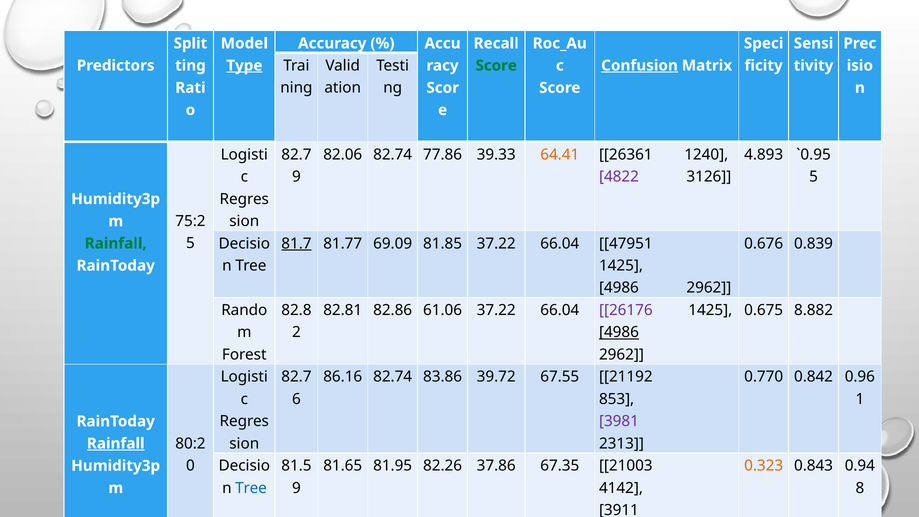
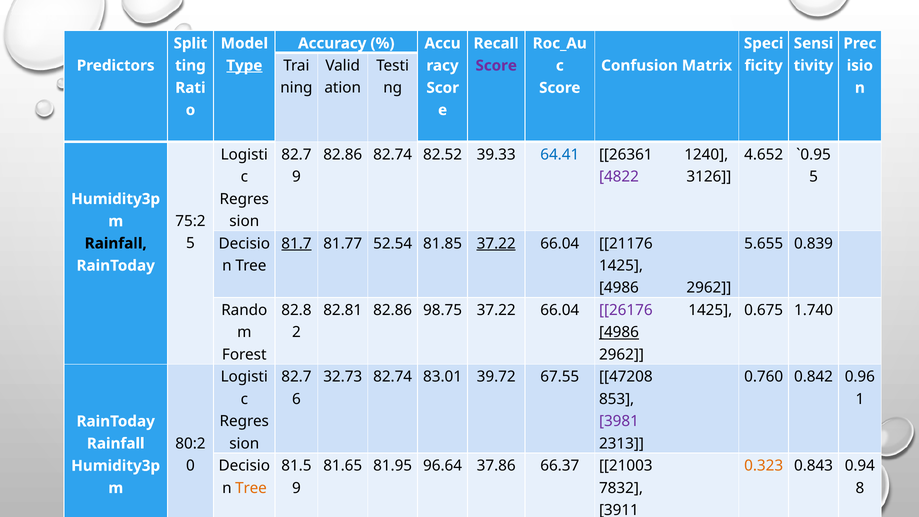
Score at (496, 66) colour: green -> purple
Confusion underline: present -> none
82.06 at (343, 155): 82.06 -> 82.86
77.86: 77.86 -> 82.52
64.41 colour: orange -> blue
4.893: 4.893 -> 4.652
69.09: 69.09 -> 52.54
37.22 at (496, 243) underline: none -> present
47951: 47951 -> 21176
0.676: 0.676 -> 5.655
Rainfall at (116, 243) colour: green -> black
61.06: 61.06 -> 98.75
8.882: 8.882 -> 1.740
86.16: 86.16 -> 32.73
83.86: 83.86 -> 83.01
21192: 21192 -> 47208
0.770: 0.770 -> 0.760
Rainfall at (116, 444) underline: present -> none
82.26: 82.26 -> 96.64
67.35: 67.35 -> 66.37
Tree at (251, 488) colour: blue -> orange
4142: 4142 -> 7832
